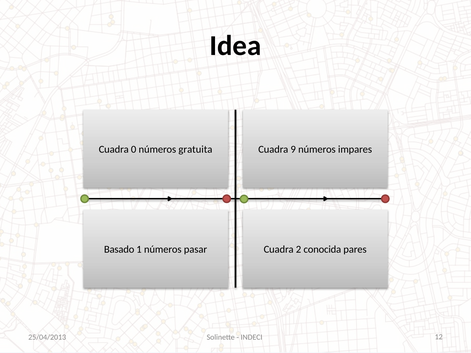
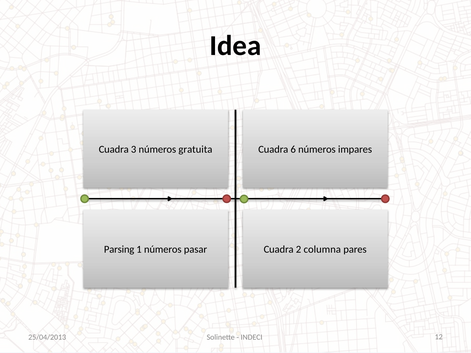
0: 0 -> 3
9: 9 -> 6
Basado: Basado -> Parsing
conocida: conocida -> columna
